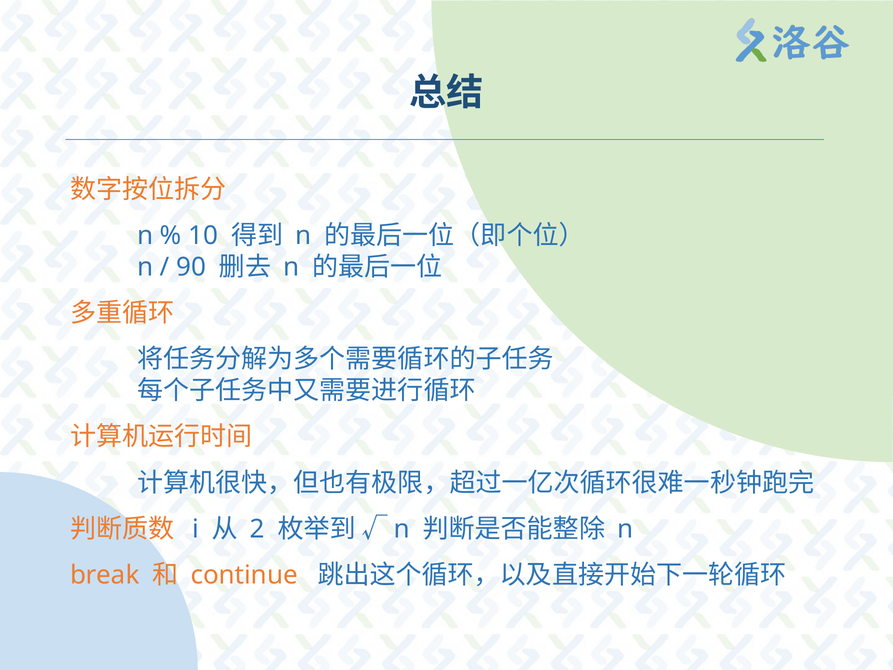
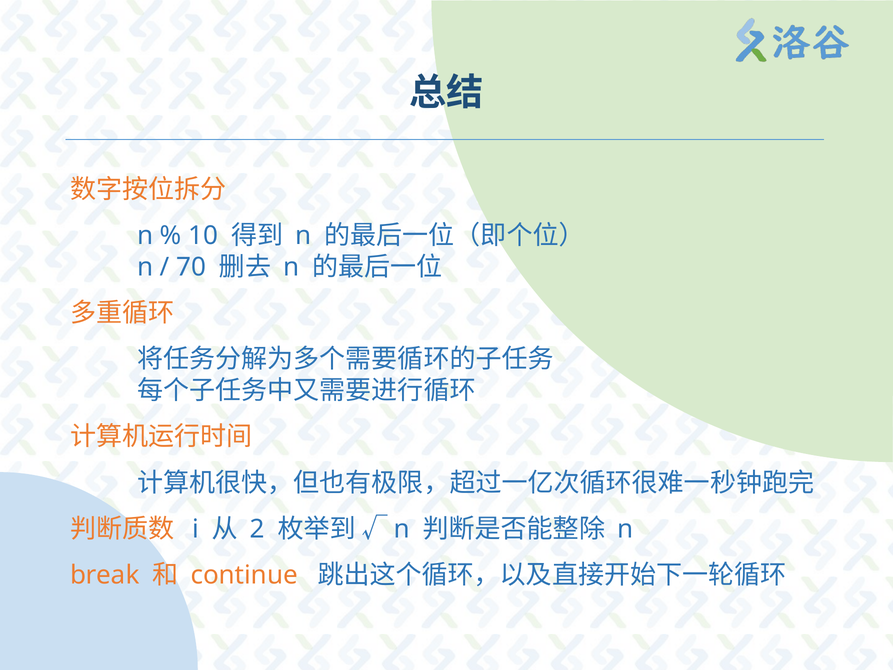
90: 90 -> 70
